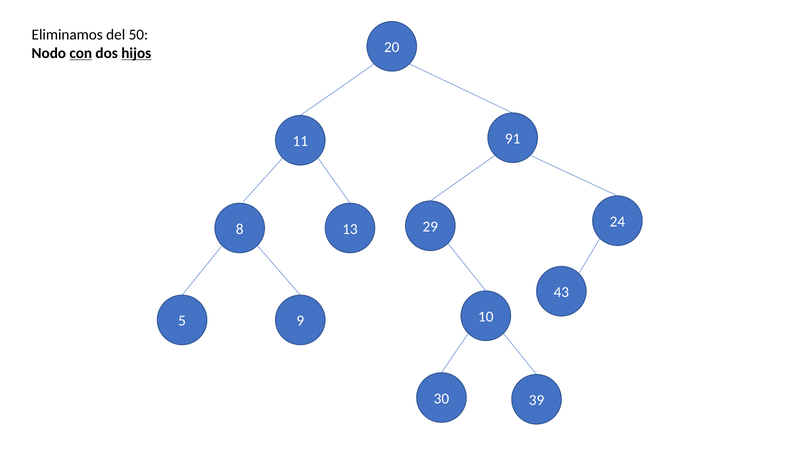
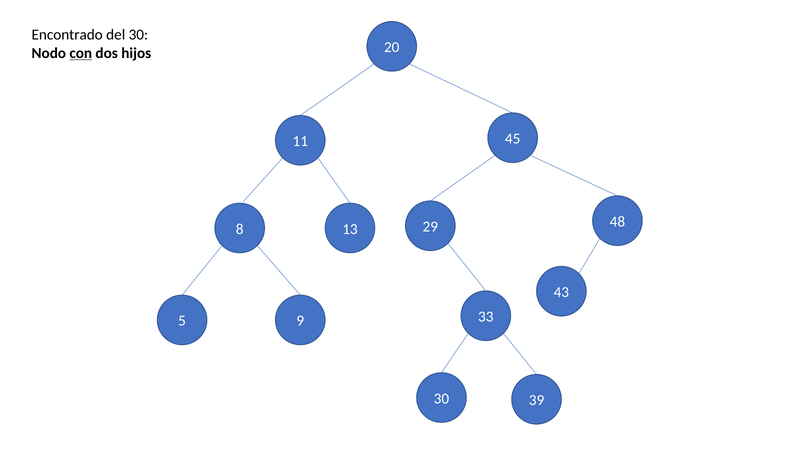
Eliminamos: Eliminamos -> Encontrado
del 50: 50 -> 30
hijos underline: present -> none
91: 91 -> 45
24: 24 -> 48
10: 10 -> 33
